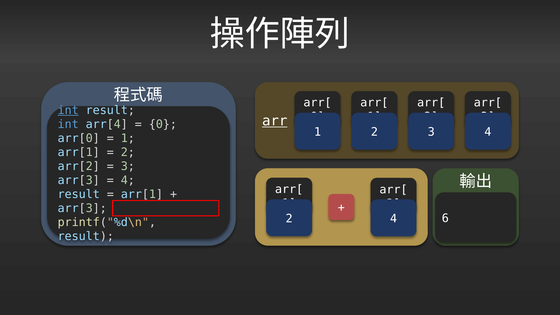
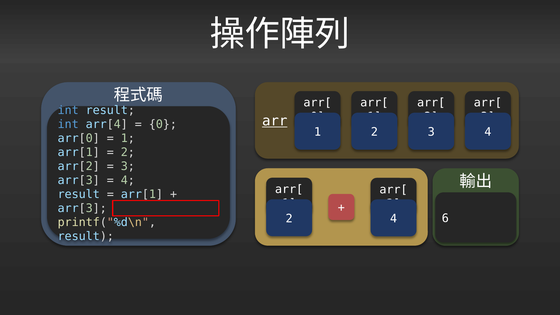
int at (68, 110) underline: present -> none
